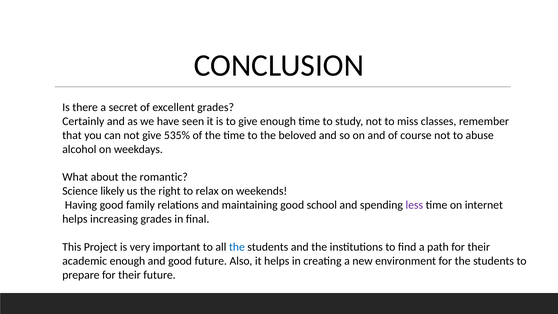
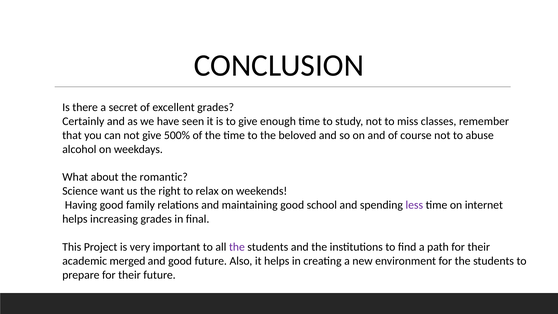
535%: 535% -> 500%
likely: likely -> want
the at (237, 247) colour: blue -> purple
academic enough: enough -> merged
